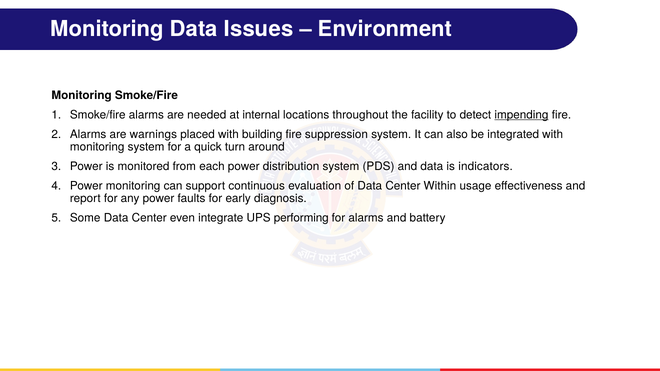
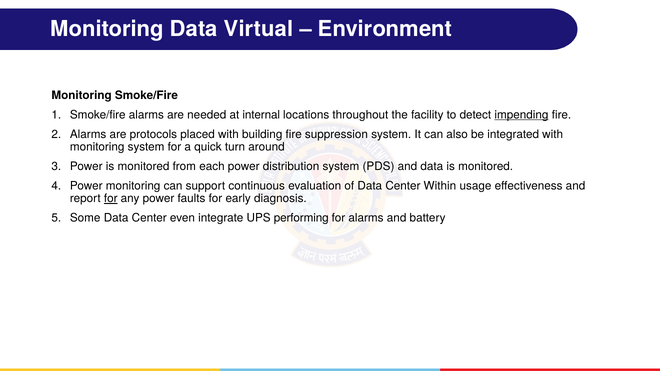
Issues: Issues -> Virtual
warnings: warnings -> protocols
data is indicators: indicators -> monitored
for at (111, 199) underline: none -> present
